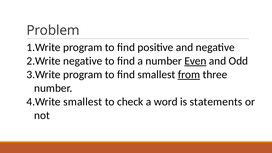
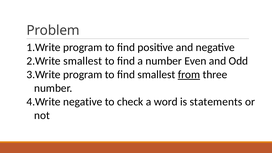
negative at (83, 61): negative -> smallest
Even underline: present -> none
smallest at (83, 102): smallest -> negative
